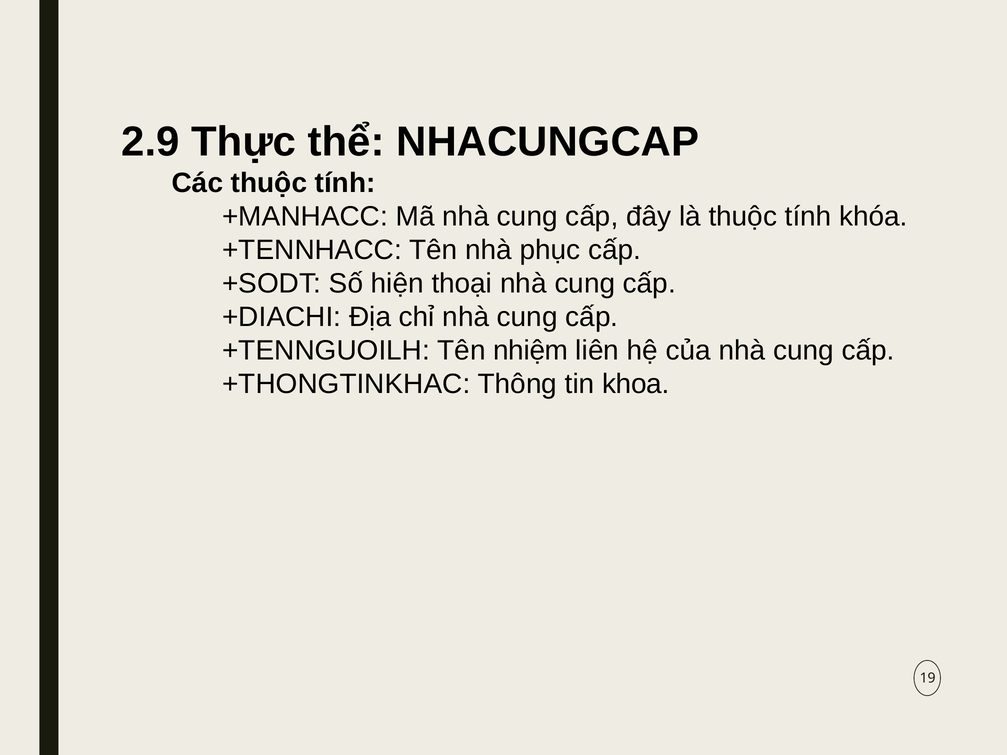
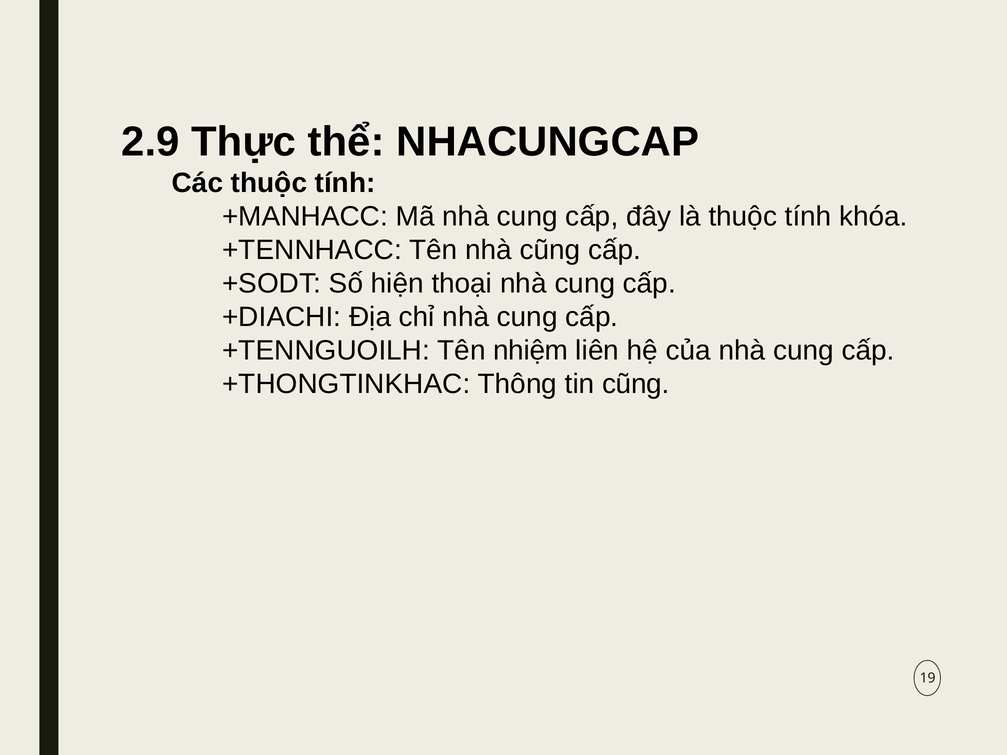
nhà phục: phục -> cũng
tin khoa: khoa -> cũng
